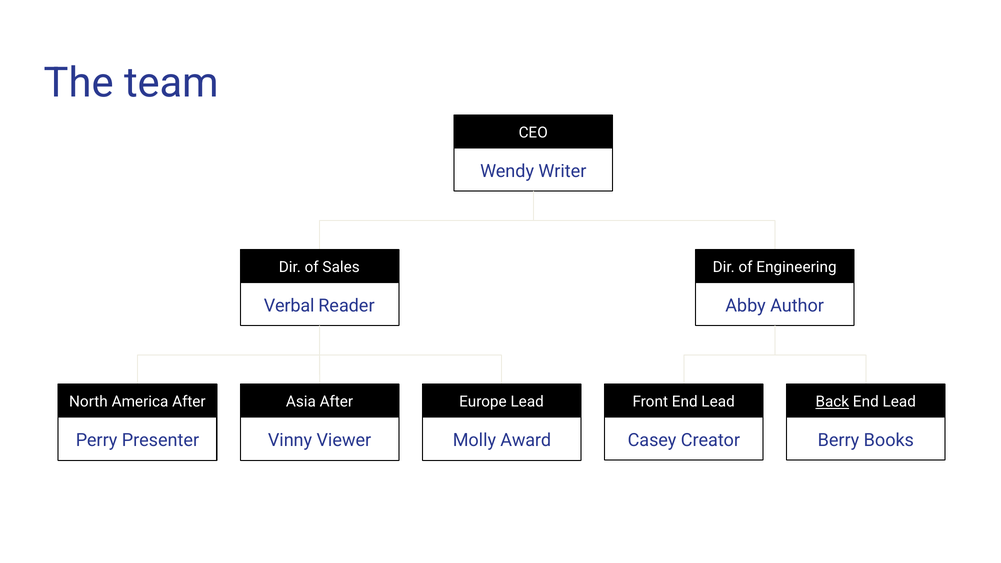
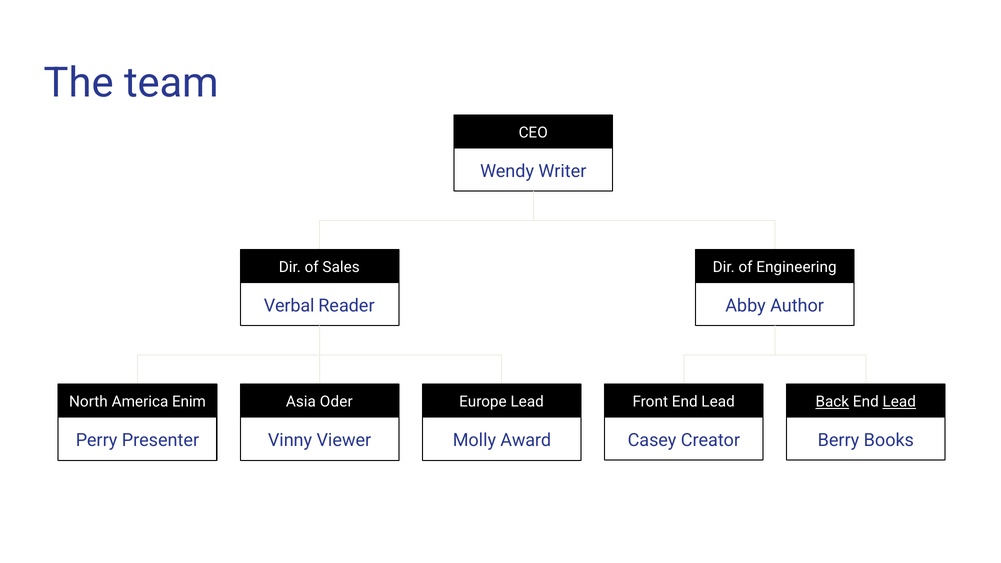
America After: After -> Enim
Asia After: After -> Oder
Lead at (899, 402) underline: none -> present
